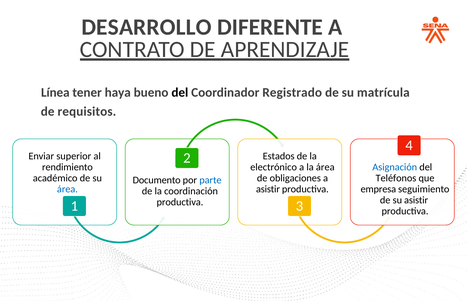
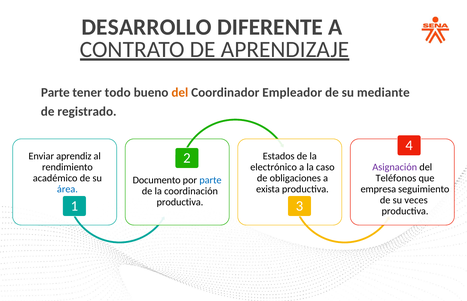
Línea at (55, 93): Línea -> Parte
haya: haya -> todo
del at (180, 93) colour: black -> orange
Registrado: Registrado -> Empleador
matrícula: matrícula -> mediante
requisitos: requisitos -> registrado
superior: superior -> aprendiz
Asignación colour: blue -> purple
la área: área -> caso
asistir at (268, 190): asistir -> exista
su asistir: asistir -> veces
